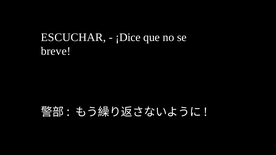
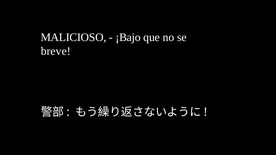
ESCUCHAR: ESCUCHAR -> MALICIOSO
¡Dice: ¡Dice -> ¡Bajo
